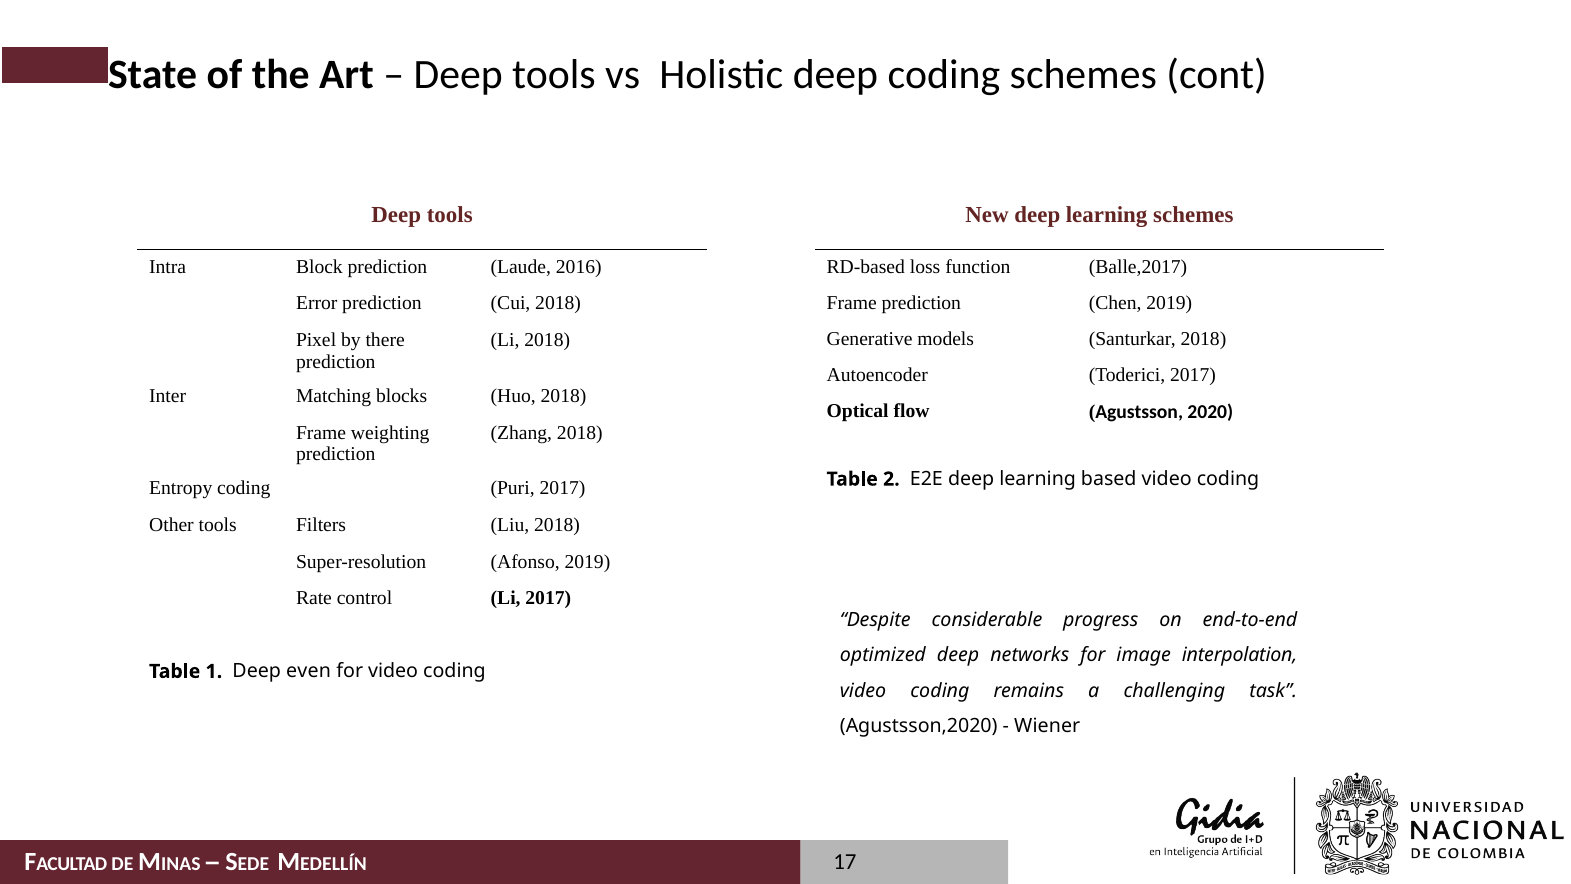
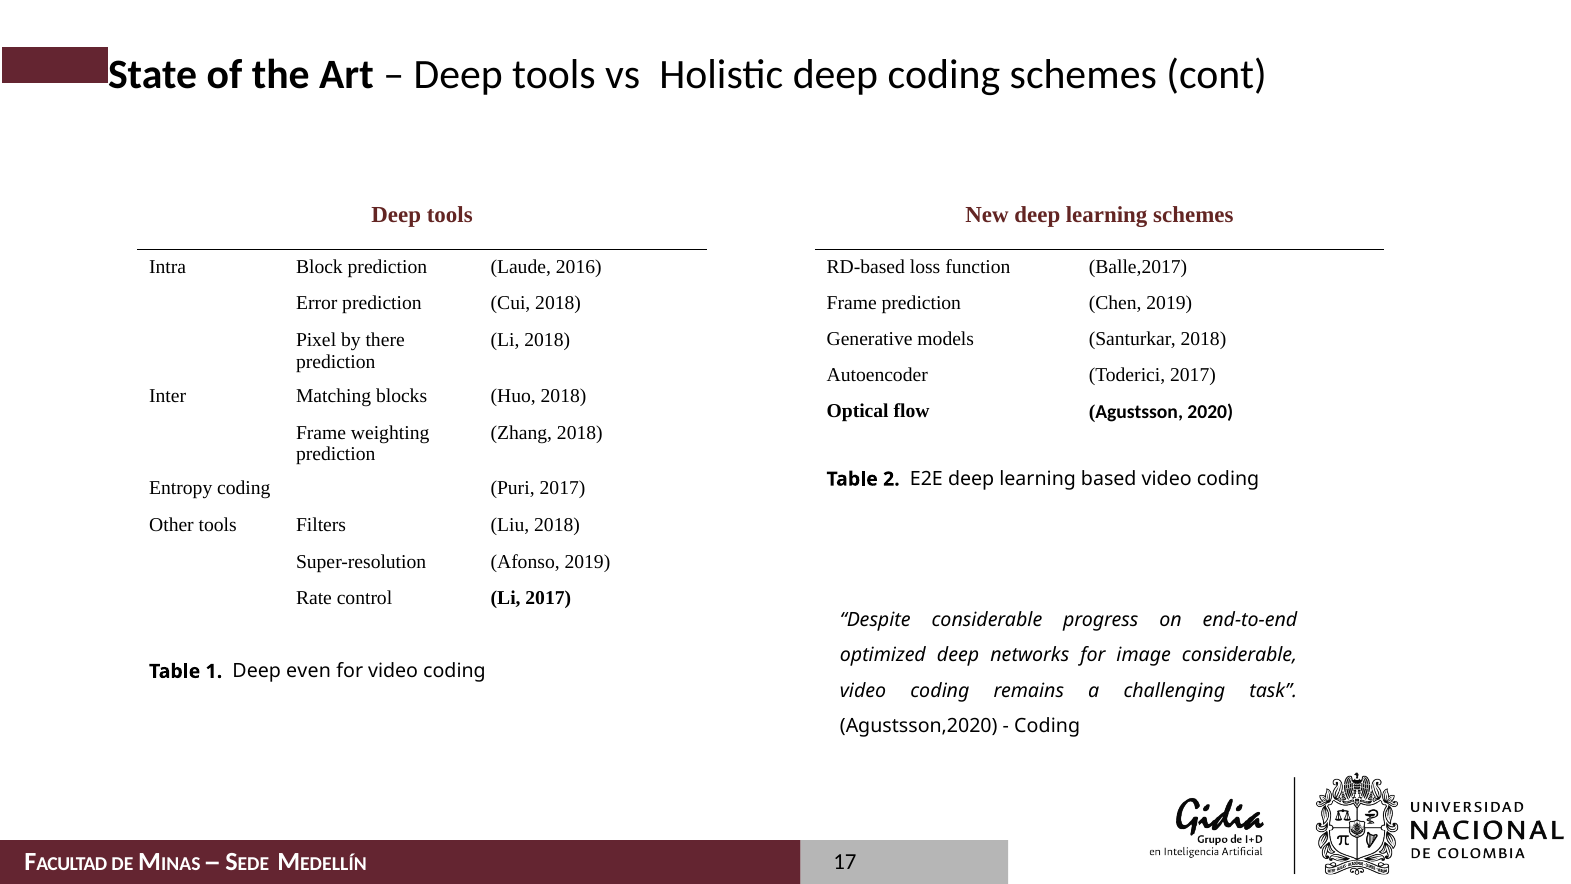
image interpolation: interpolation -> considerable
Wiener at (1047, 726): Wiener -> Coding
